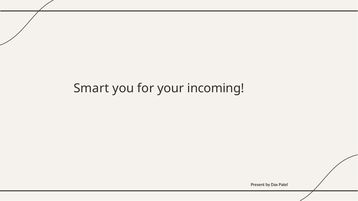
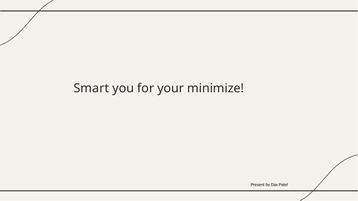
incoming: incoming -> minimize
